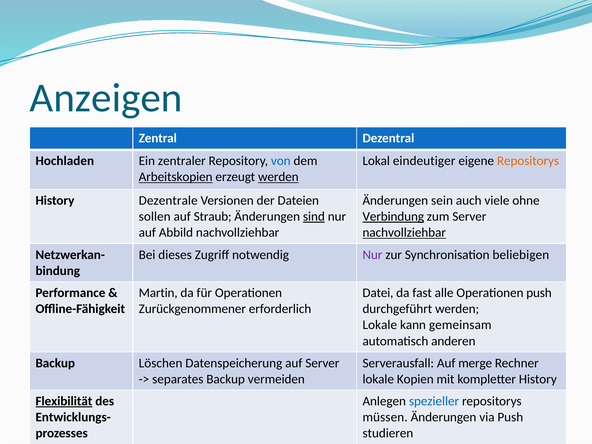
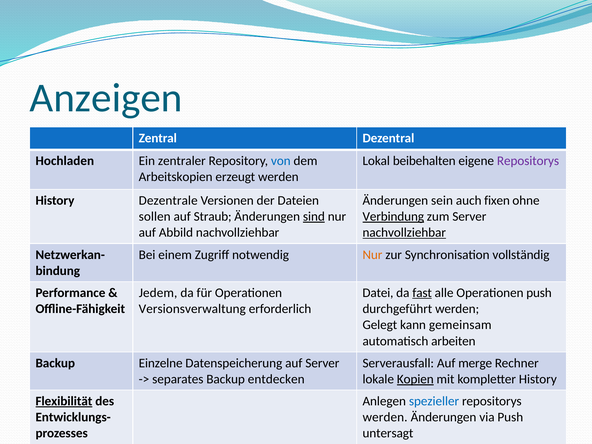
eindeutiger: eindeutiger -> beibehalten
Repositorys at (528, 161) colour: orange -> purple
Arbeitskopien underline: present -> none
werden at (278, 177) underline: present -> none
viele: viele -> fixen
dieses: dieses -> einem
Nur at (372, 255) colour: purple -> orange
beliebigen: beliebigen -> vollständig
Martin: Martin -> Jedem
fast underline: none -> present
Zurückgenommener: Zurückgenommener -> Versionsverwaltung
Lokale at (380, 325): Lokale -> Gelegt
anderen: anderen -> arbeiten
Löschen: Löschen -> Einzelne
vermeiden: vermeiden -> entdecken
Kopien underline: none -> present
müssen at (385, 417): müssen -> werden
studieren: studieren -> untersagt
